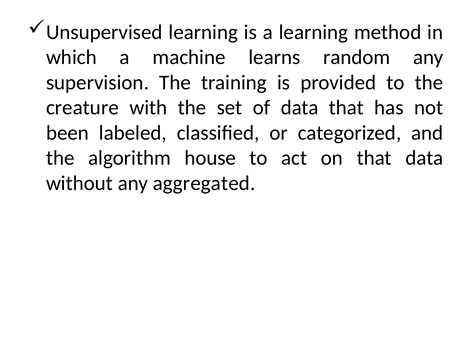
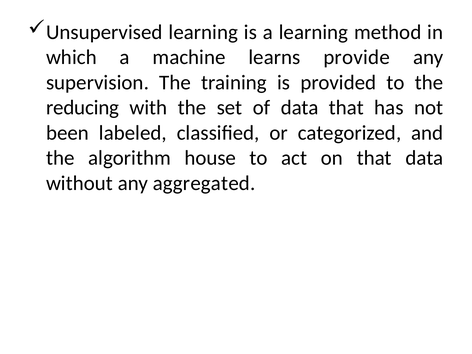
random: random -> provide
creature: creature -> reducing
